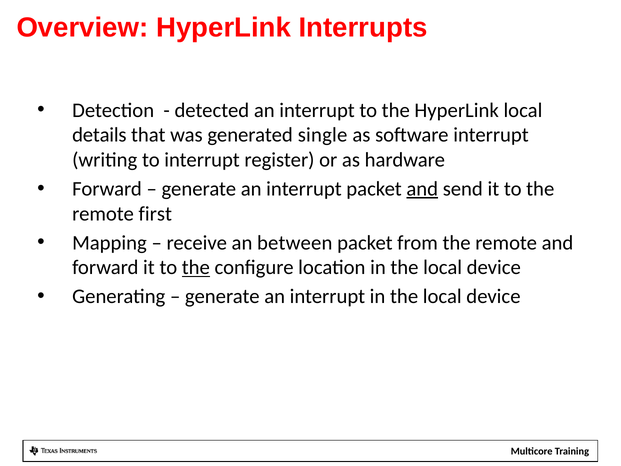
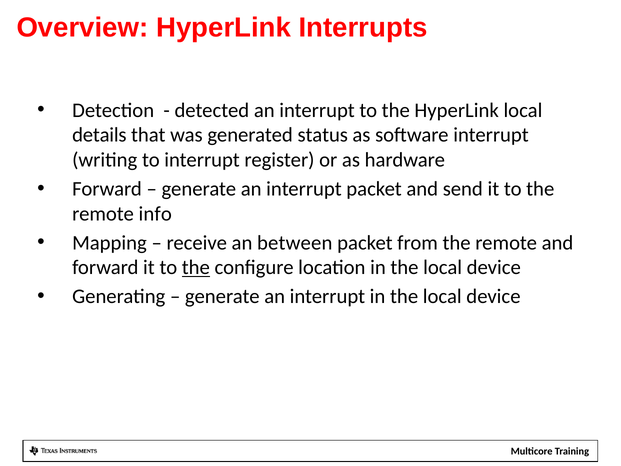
single: single -> status
and at (422, 189) underline: present -> none
first: first -> info
